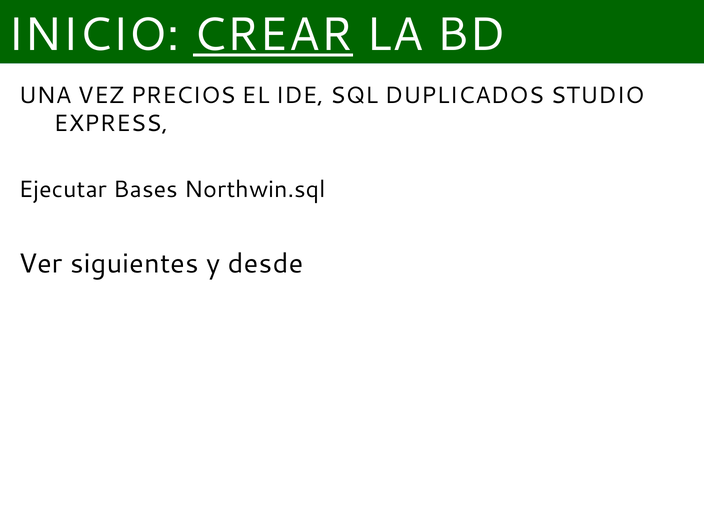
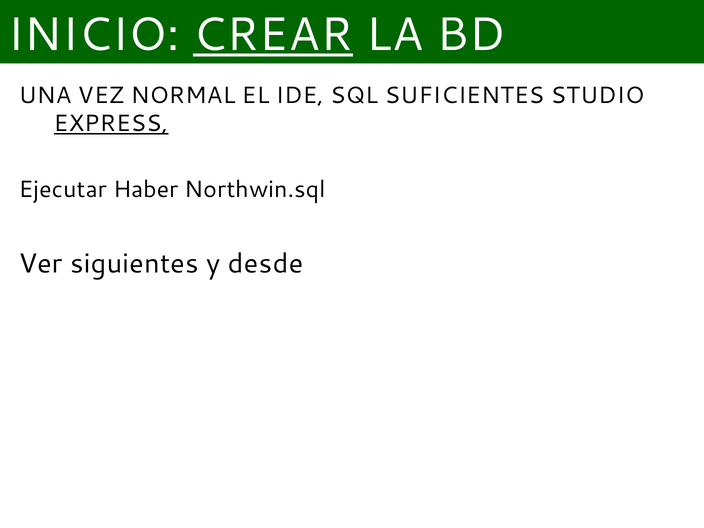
PRECIOS: PRECIOS -> NORMAL
DUPLICADOS: DUPLICADOS -> SUFICIENTES
EXPRESS underline: none -> present
Bases: Bases -> Haber
